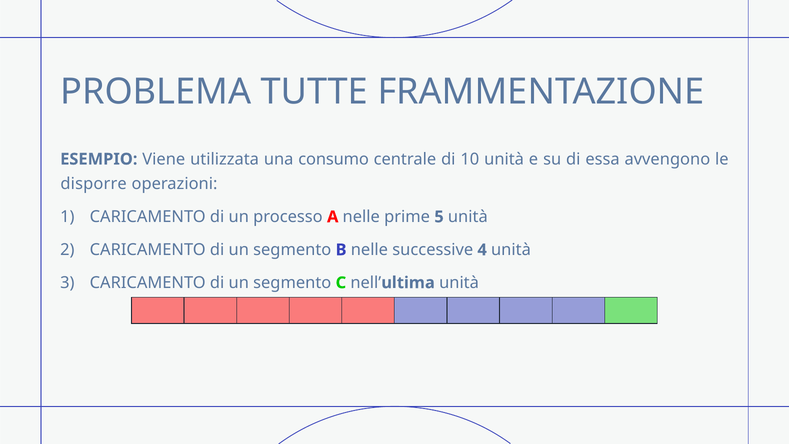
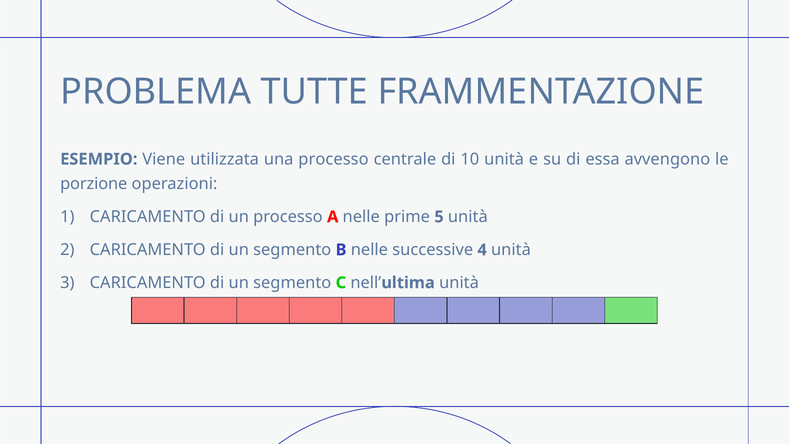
una consumo: consumo -> processo
disporre: disporre -> porzione
